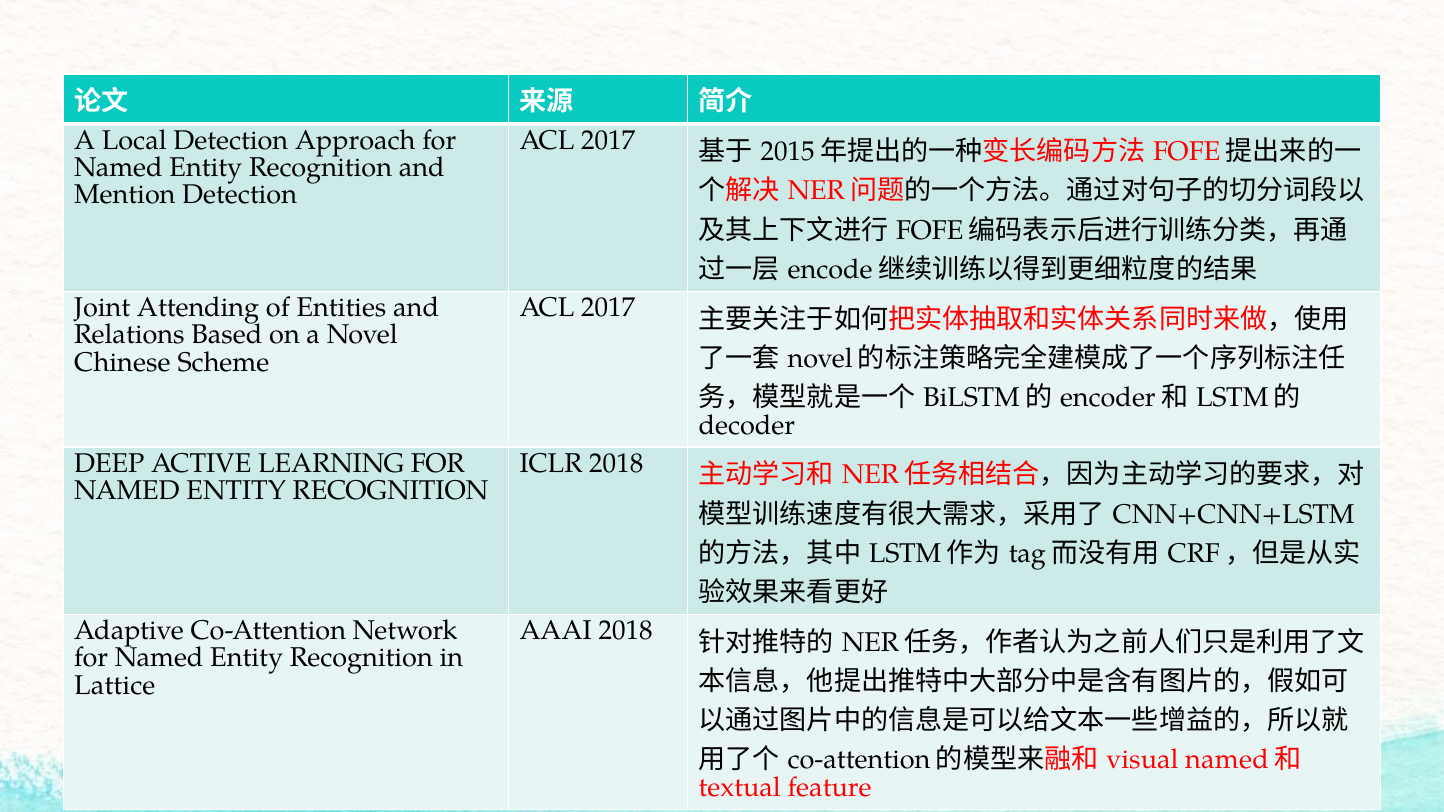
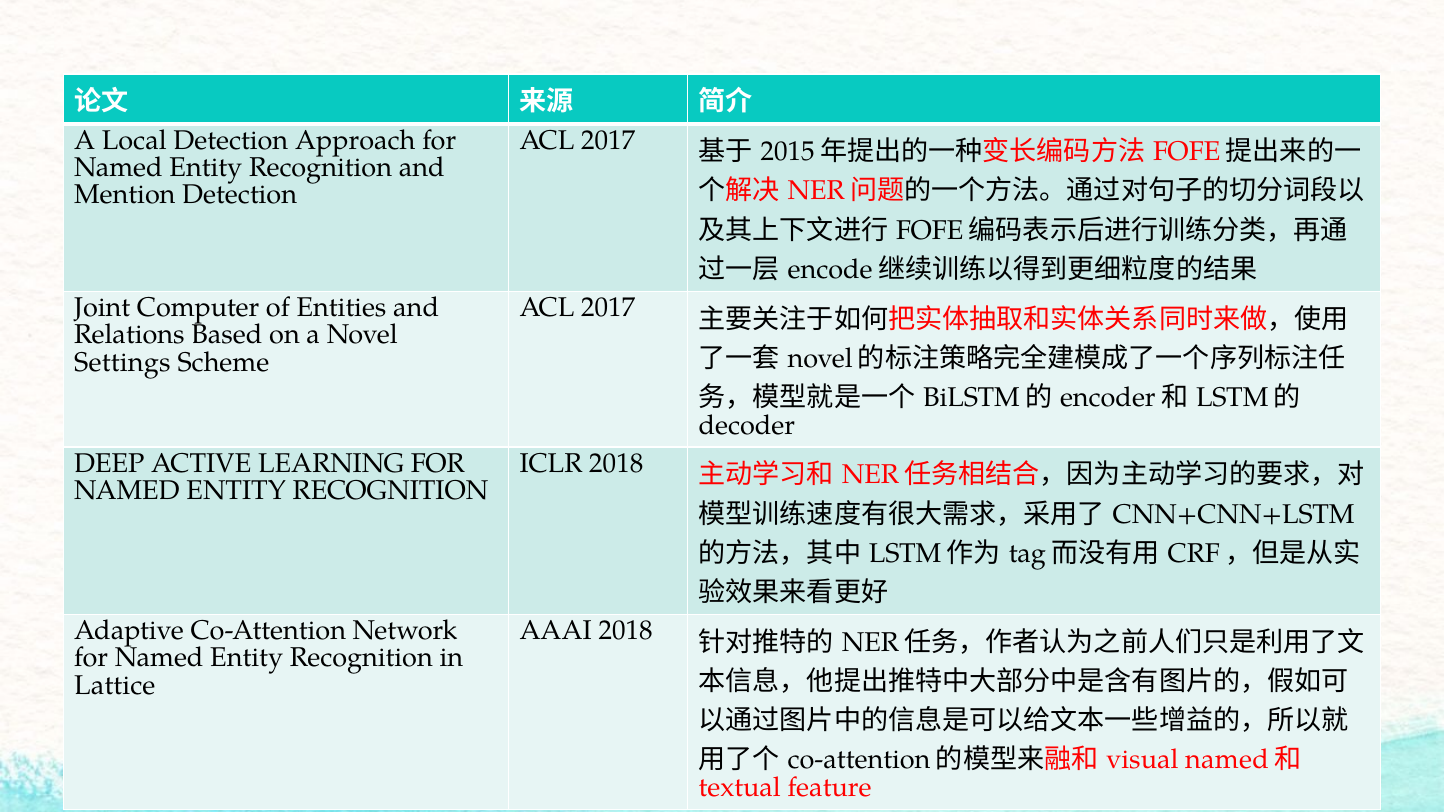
Attending: Attending -> Computer
Chinese: Chinese -> Settings
